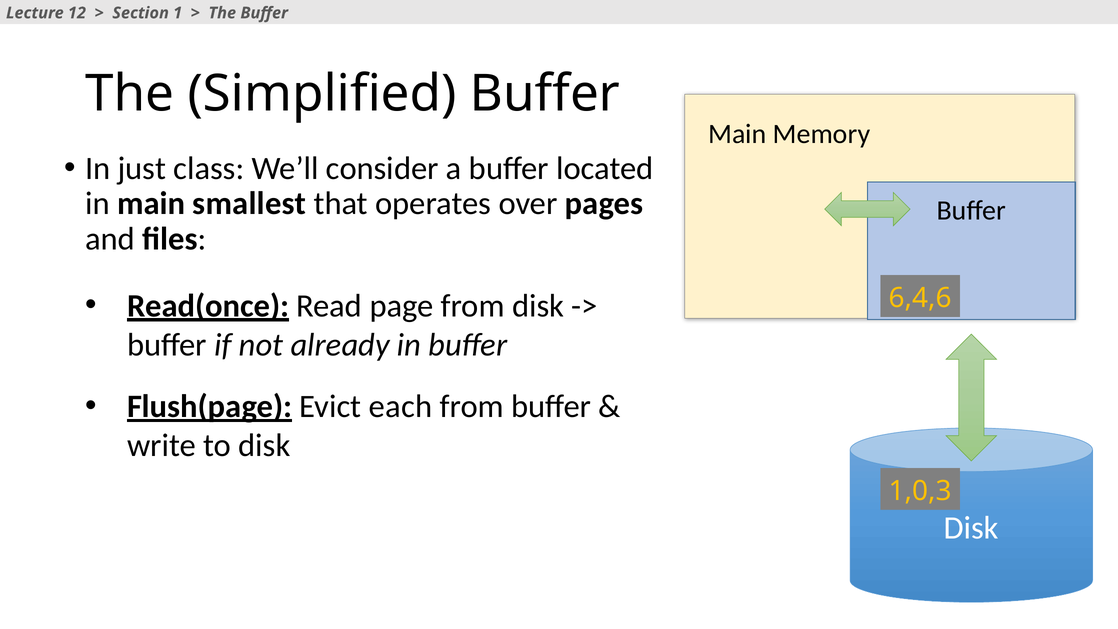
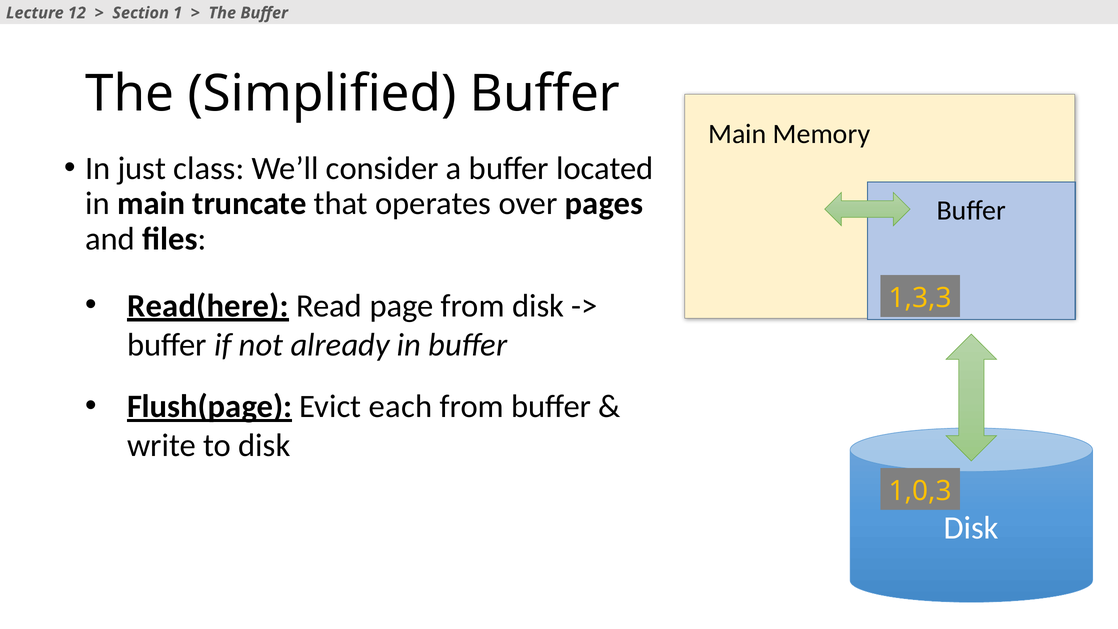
smallest: smallest -> truncate
Read(once: Read(once -> Read(here
6,4,6: 6,4,6 -> 1,3,3
